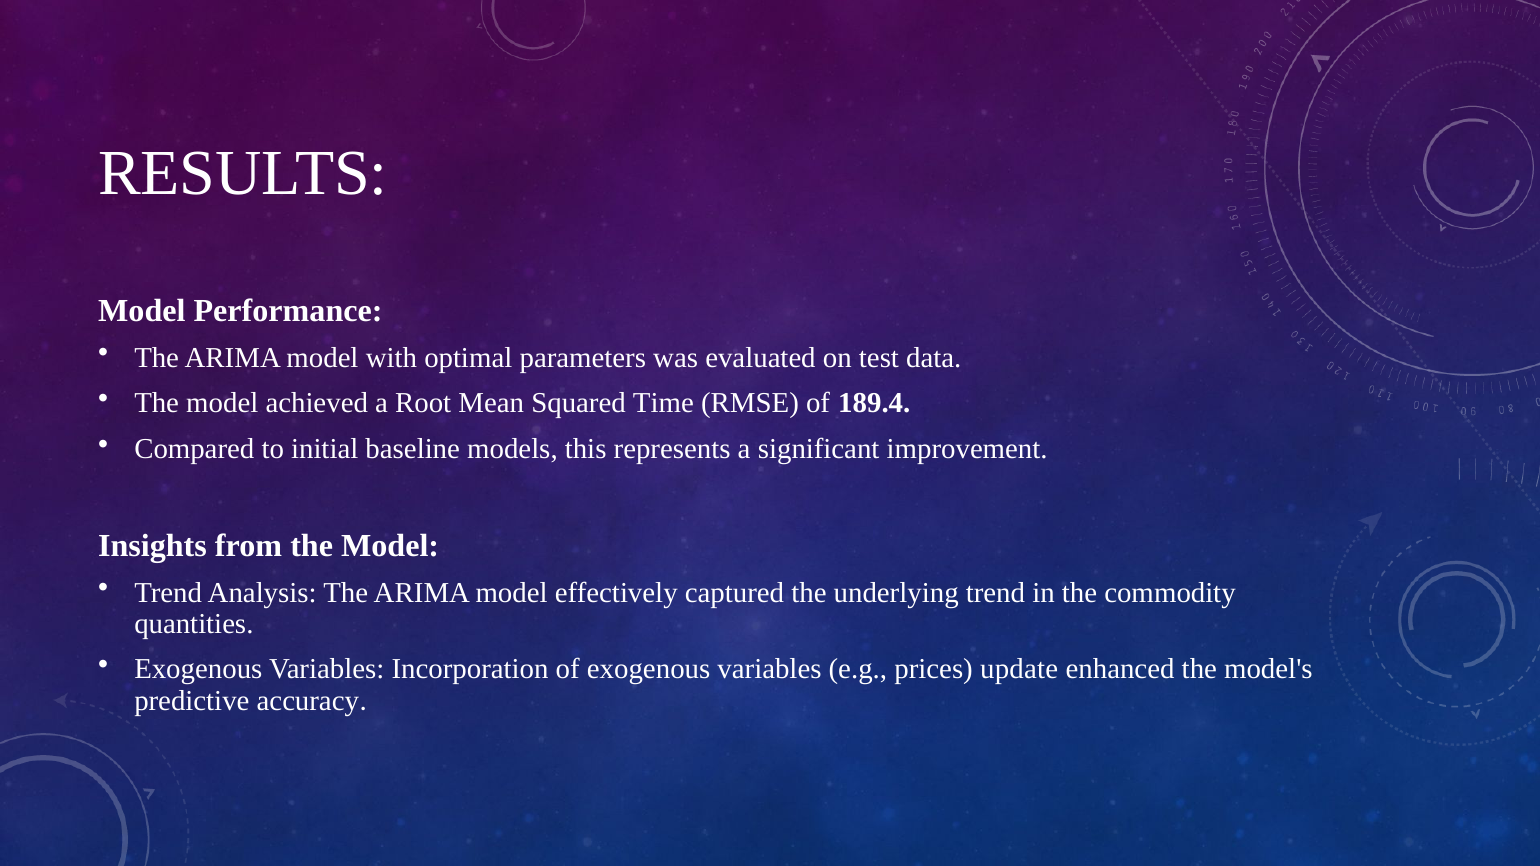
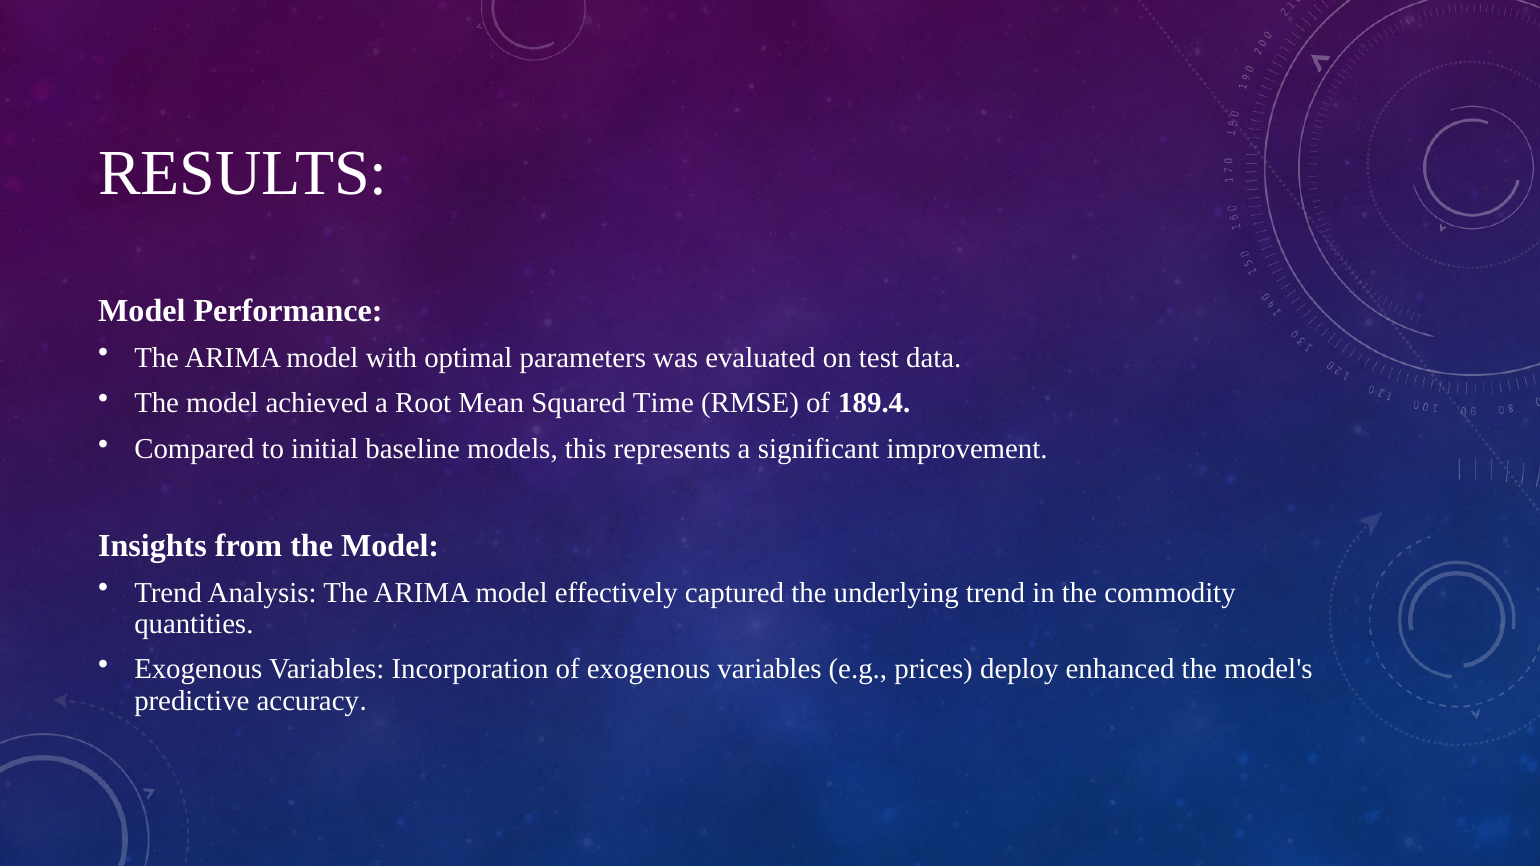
update: update -> deploy
